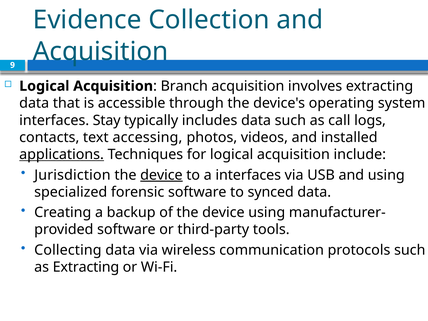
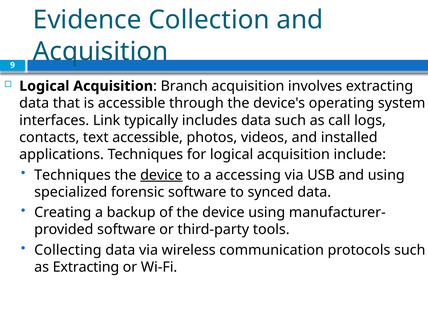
Stay: Stay -> Link
text accessing: accessing -> accessible
applications underline: present -> none
Jurisdiction at (72, 175): Jurisdiction -> Techniques
a interfaces: interfaces -> accessing
